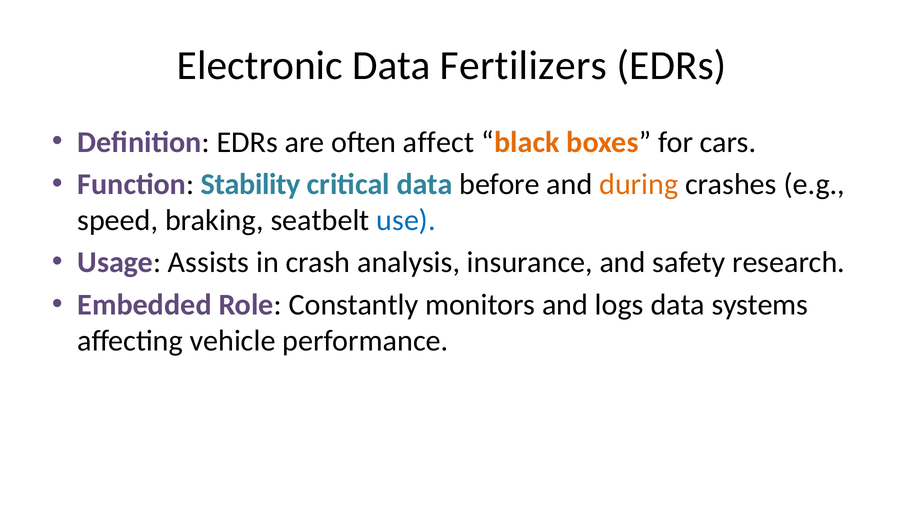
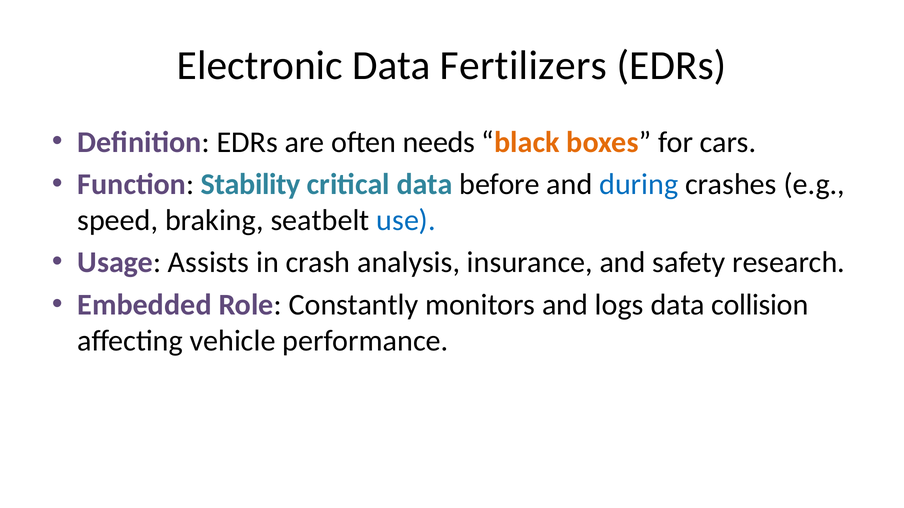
affect: affect -> needs
during colour: orange -> blue
systems: systems -> collision
